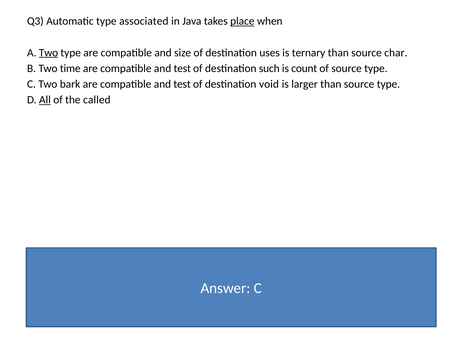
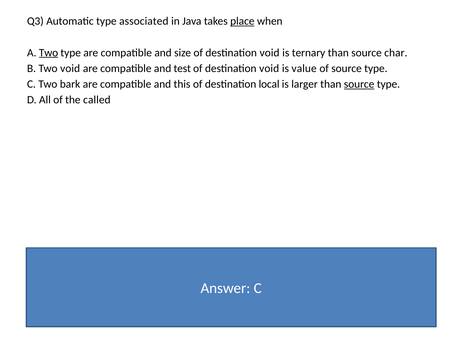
size of destination uses: uses -> void
Two time: time -> void
such at (269, 68): such -> void
count: count -> value
test at (182, 84): test -> this
void: void -> local
source at (359, 84) underline: none -> present
All underline: present -> none
